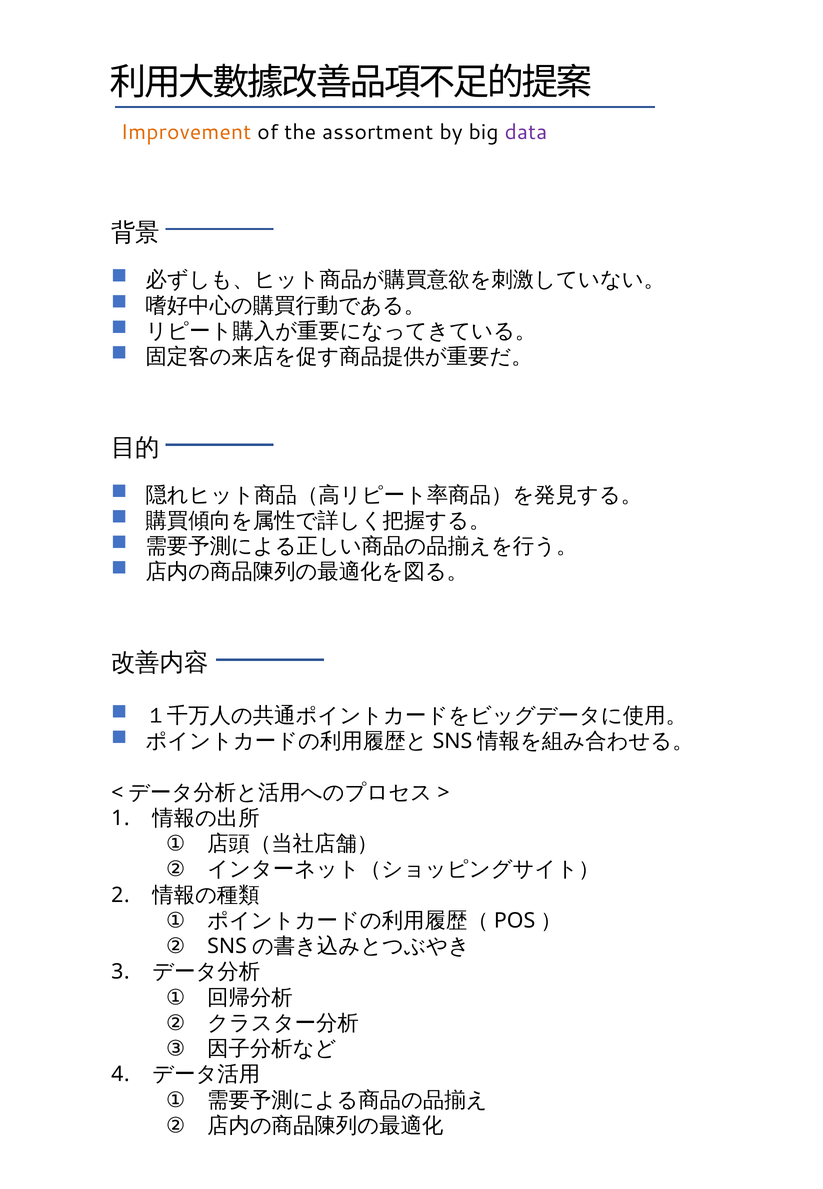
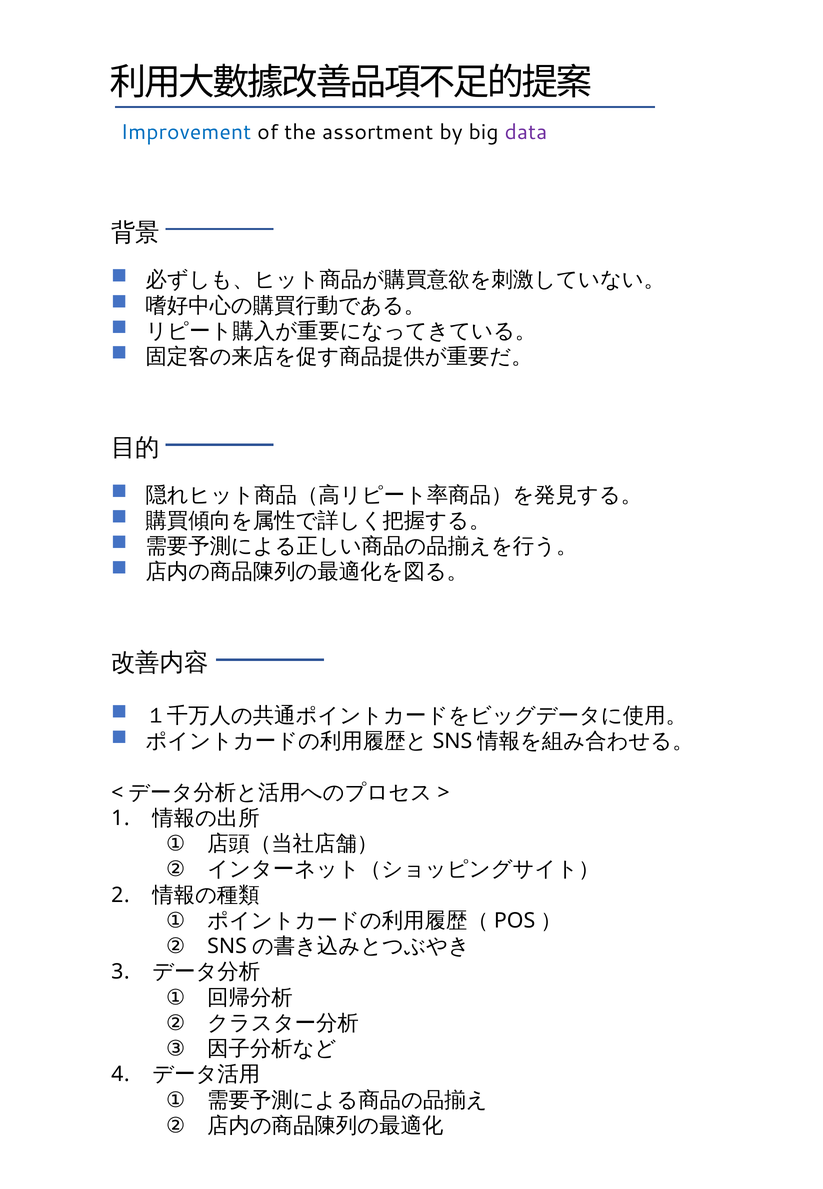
Improvement colour: orange -> blue
